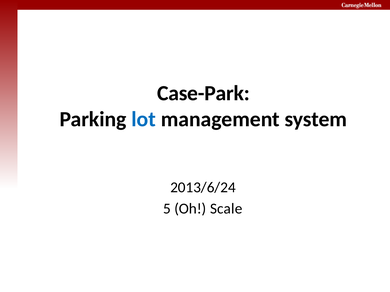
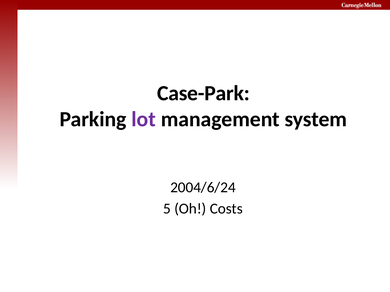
lot colour: blue -> purple
2013/6/24: 2013/6/24 -> 2004/6/24
Scale: Scale -> Costs
